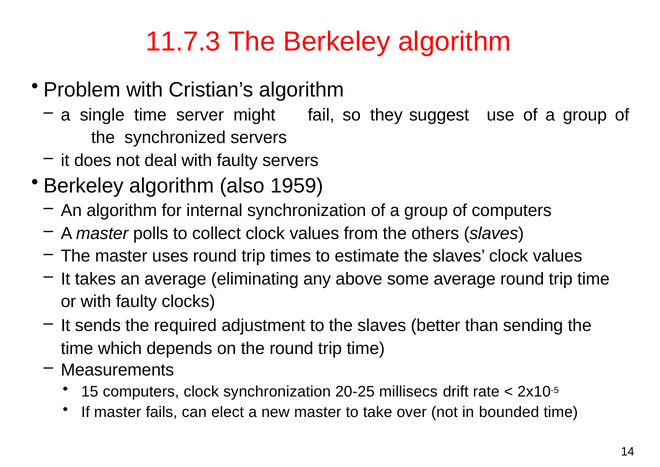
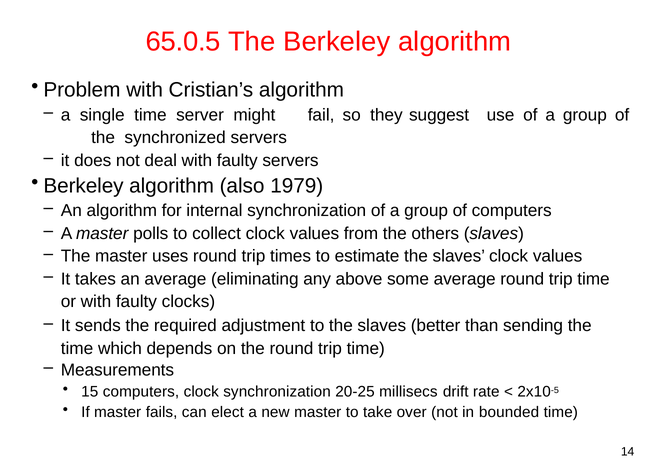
11.7.3: 11.7.3 -> 65.0.5
1959: 1959 -> 1979
